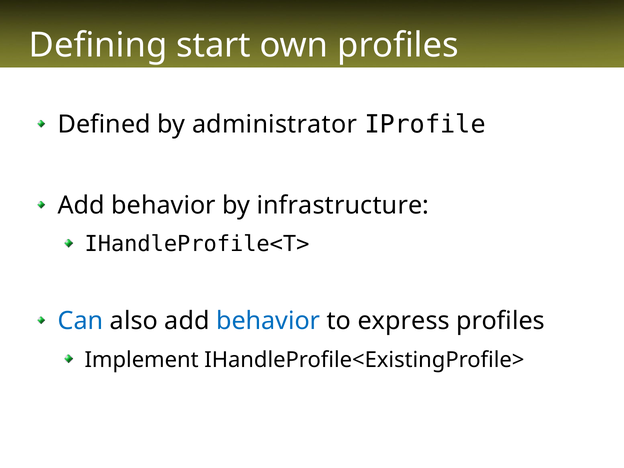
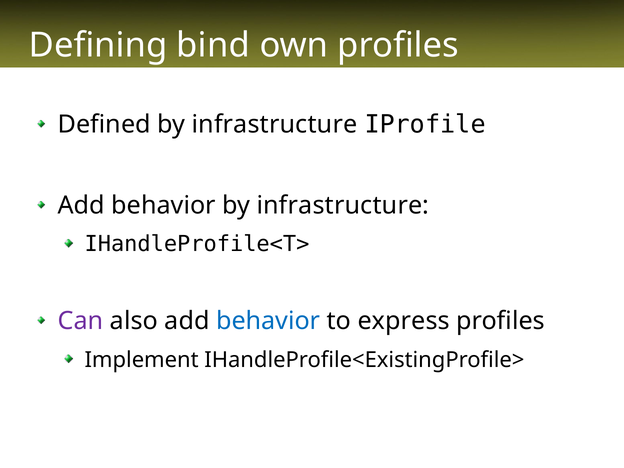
start: start -> bind
Defined by administrator: administrator -> infrastructure
Can colour: blue -> purple
